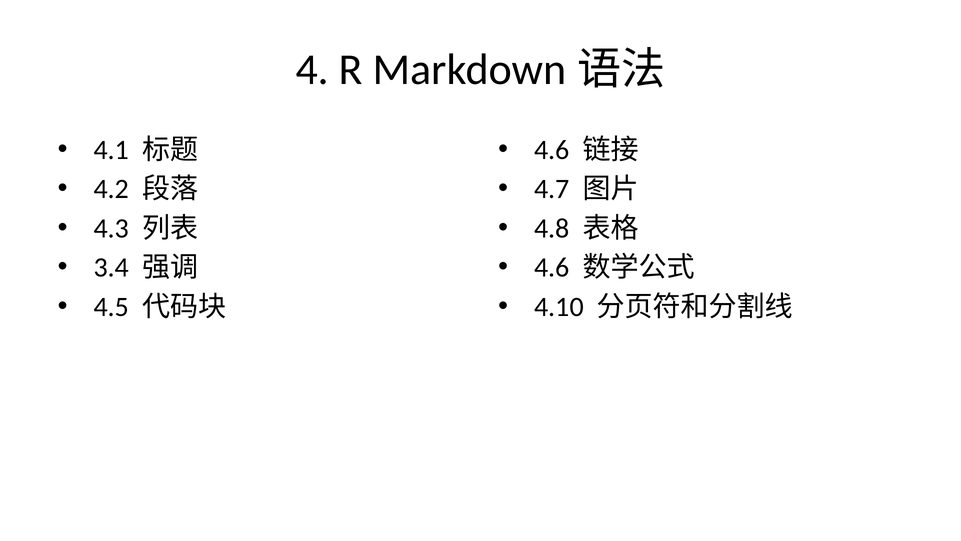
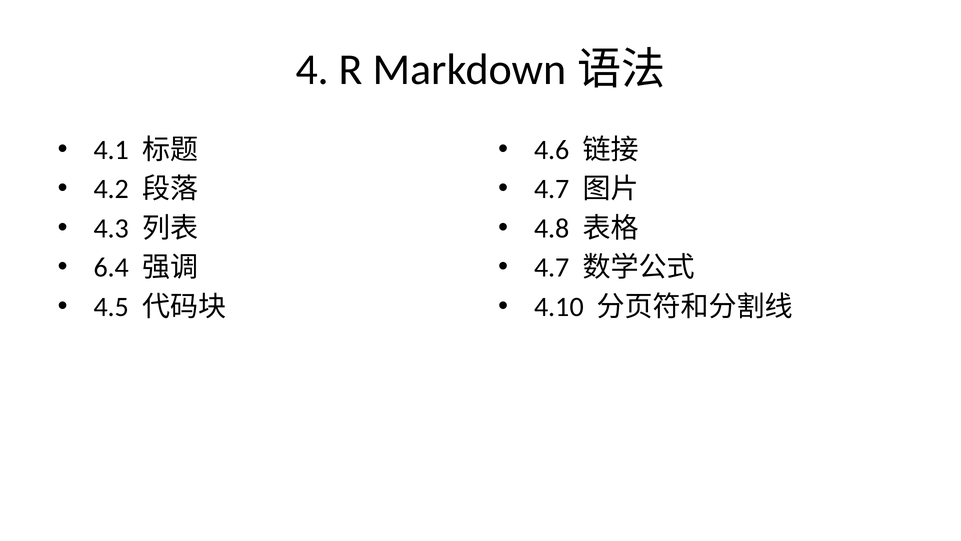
3.4: 3.4 -> 6.4
4.6 at (552, 267): 4.6 -> 4.7
